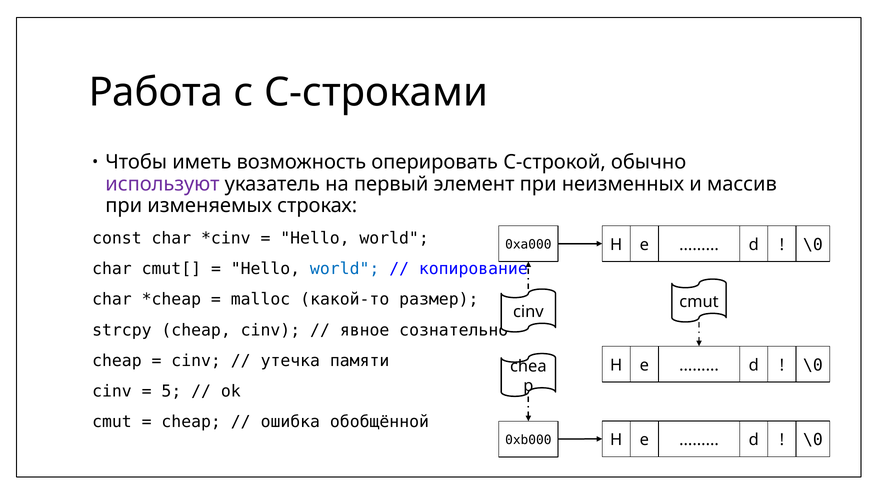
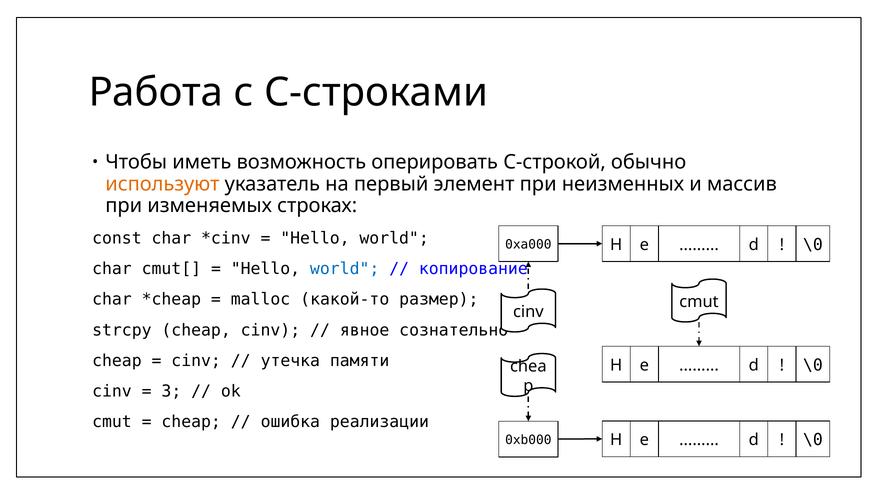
используют colour: purple -> orange
5: 5 -> 3
обобщённой: обобщённой -> реализации
